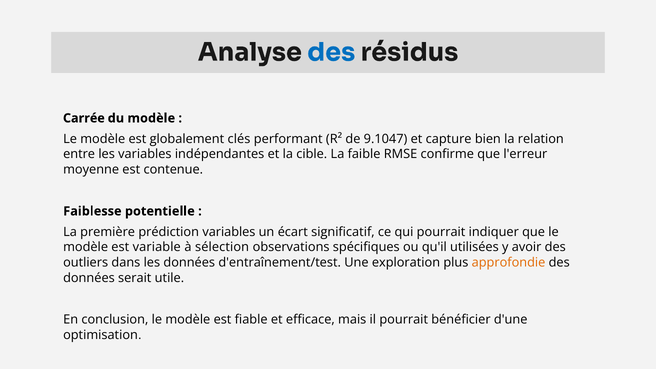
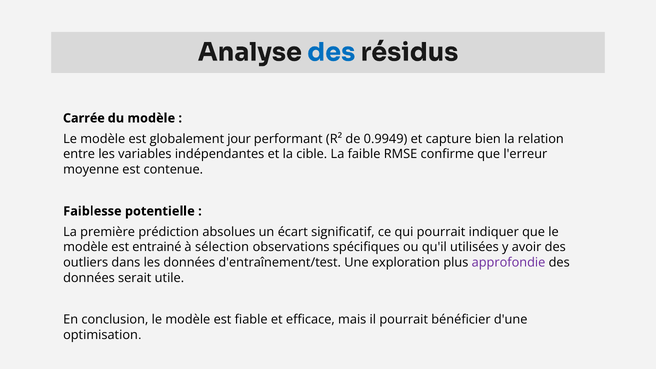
clés: clés -> jour
9.1047: 9.1047 -> 0.9949
prédiction variables: variables -> absolues
variable: variable -> entrainé
approfondie colour: orange -> purple
